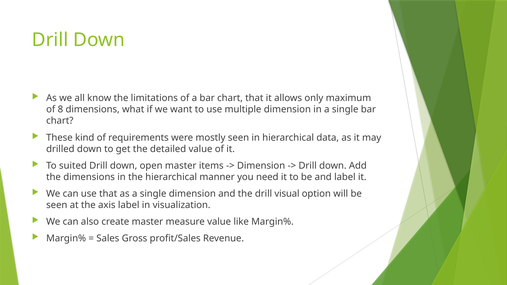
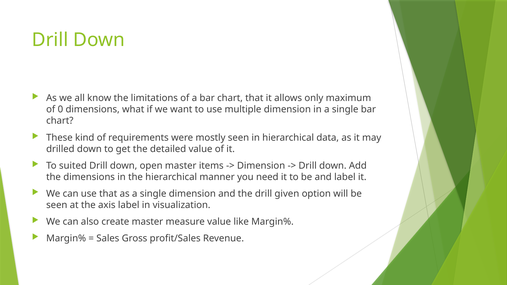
8: 8 -> 0
visual: visual -> given
